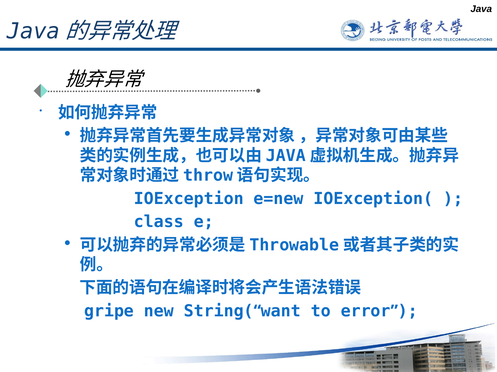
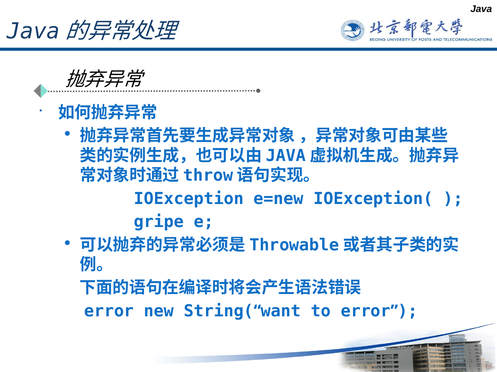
class: class -> gripe
gripe at (109, 312): gripe -> error
